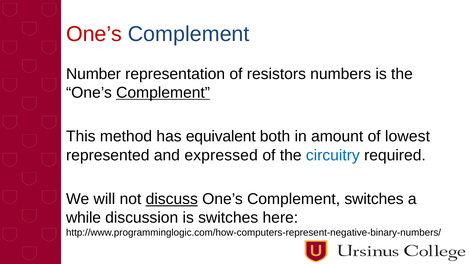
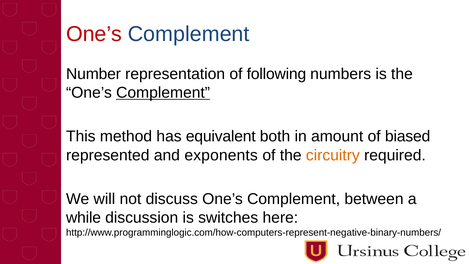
resistors: resistors -> following
lowest: lowest -> biased
expressed: expressed -> exponents
circuitry colour: blue -> orange
discuss underline: present -> none
Complement switches: switches -> between
